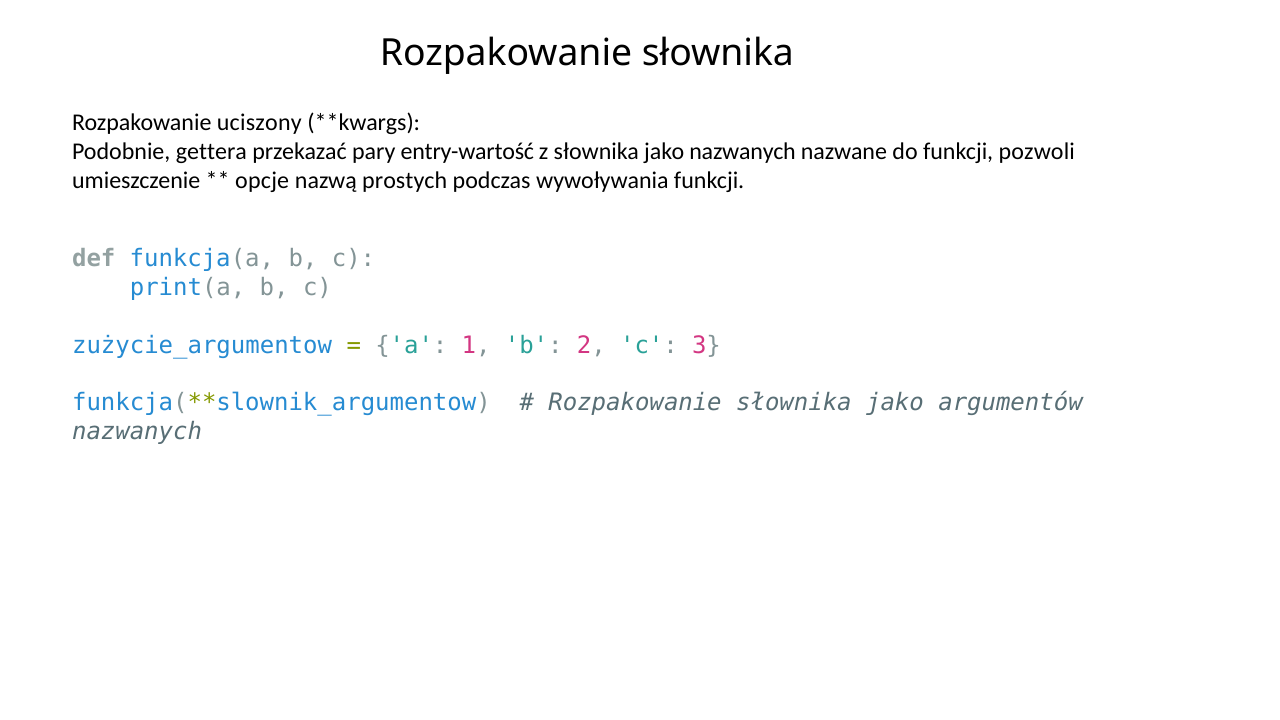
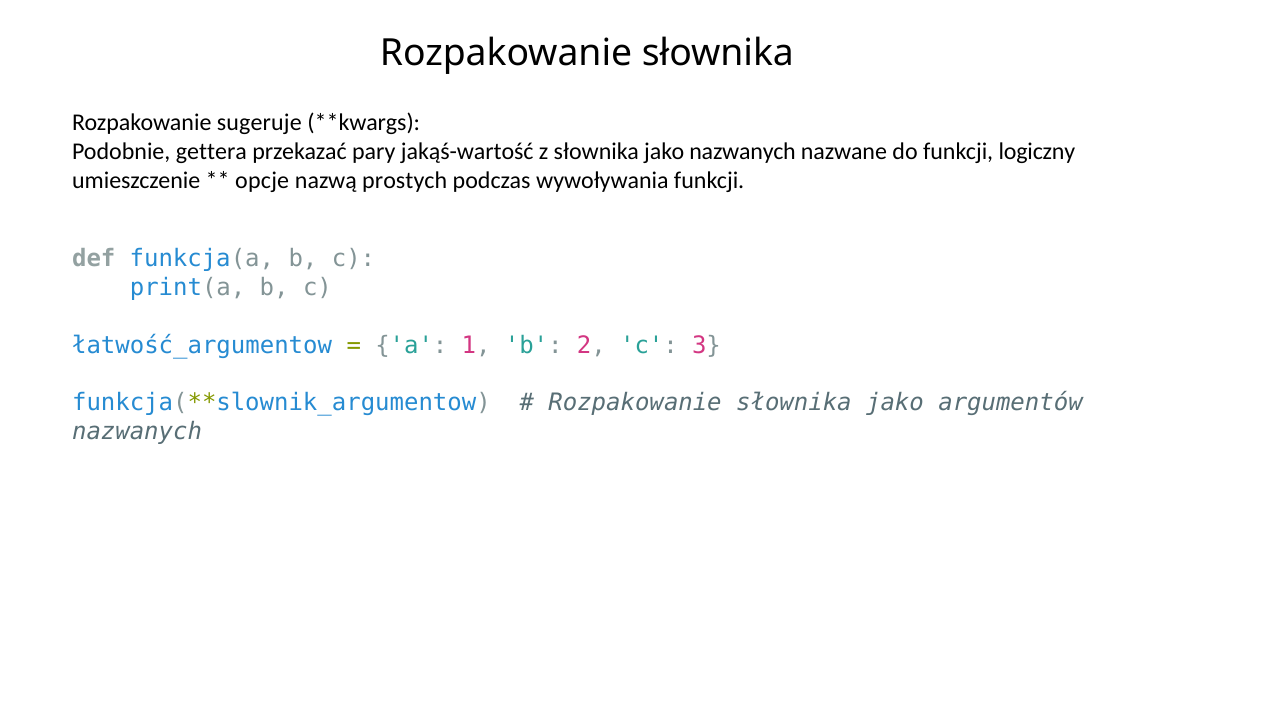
uciszony: uciszony -> sugeruje
entry-wartość: entry-wartość -> jakąś-wartość
pozwoli: pozwoli -> logiczny
zużycie_argumentow: zużycie_argumentow -> łatwość_argumentow
